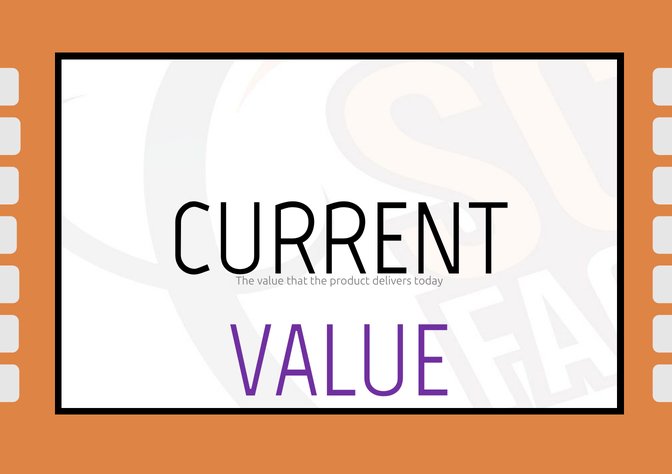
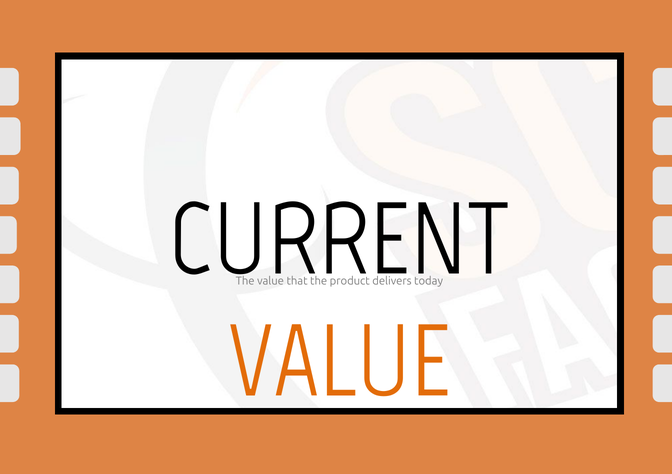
VALUE at (340, 362) colour: purple -> orange
